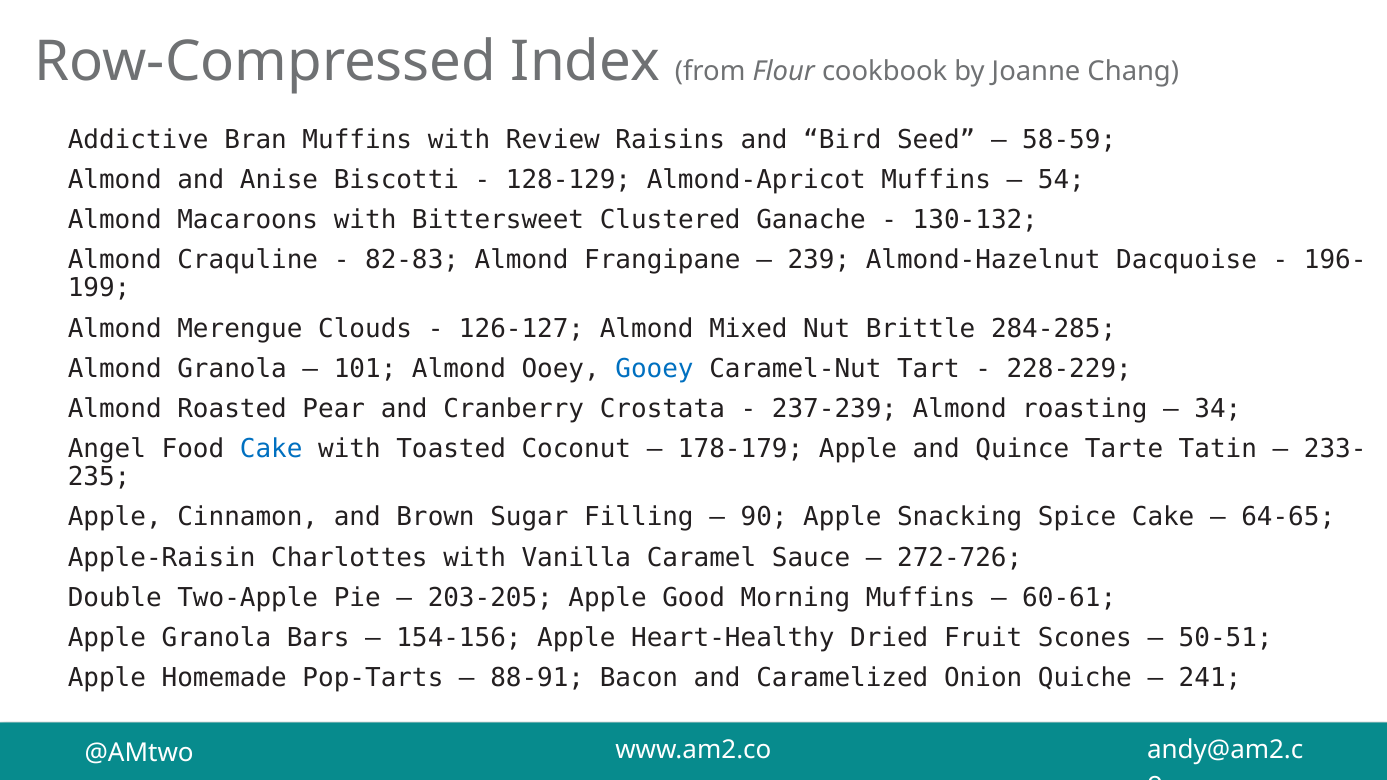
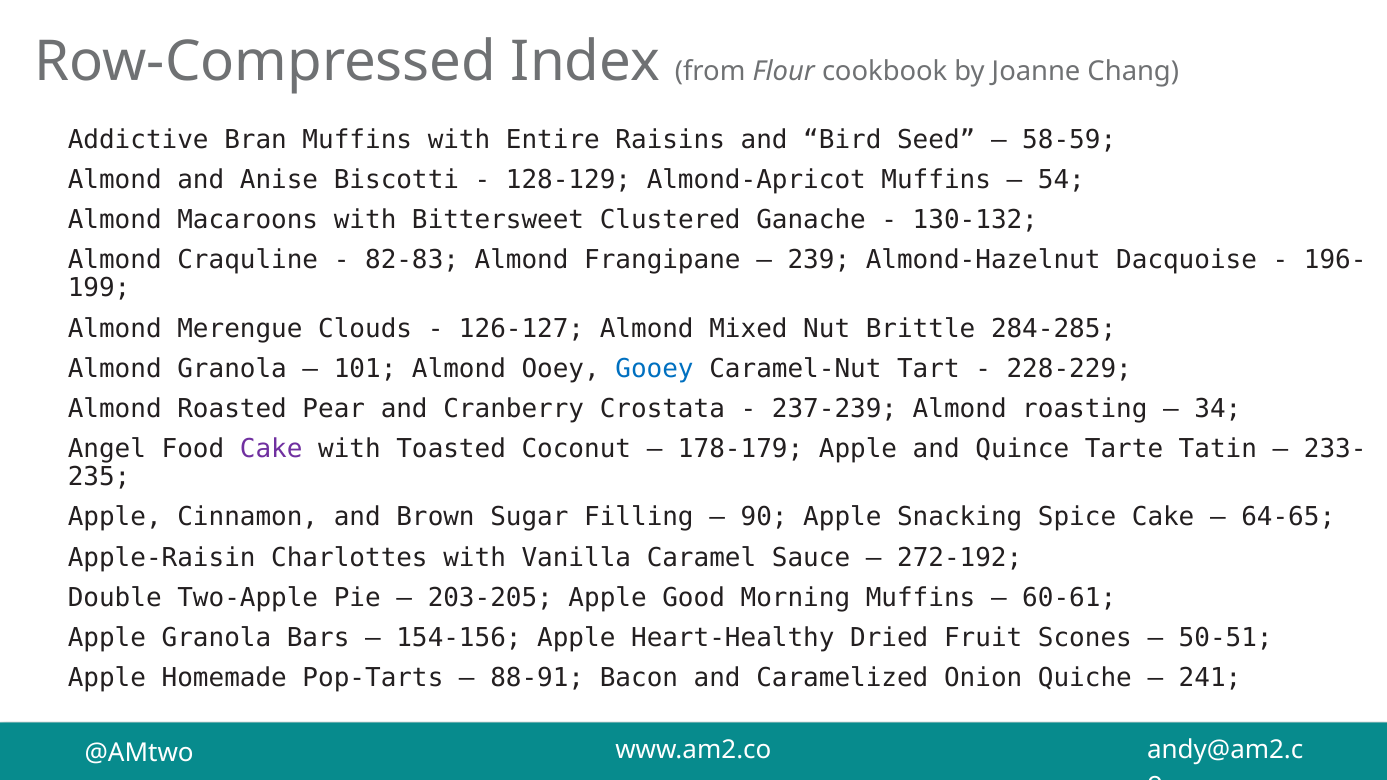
Review: Review -> Entire
Cake at (271, 449) colour: blue -> purple
272-726: 272-726 -> 272-192
